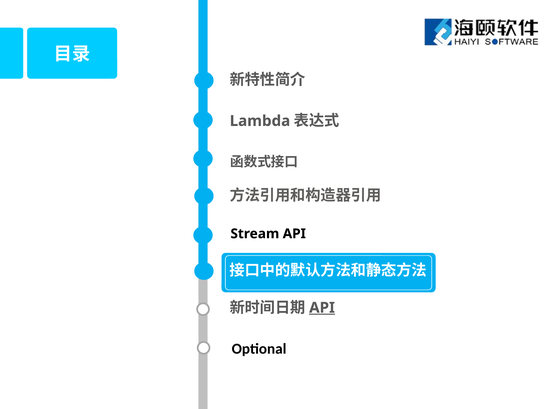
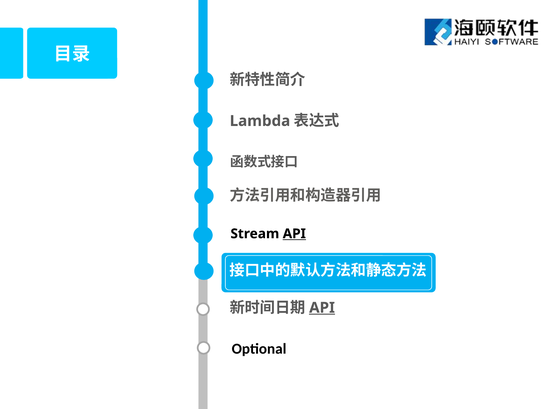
API at (294, 234) underline: none -> present
